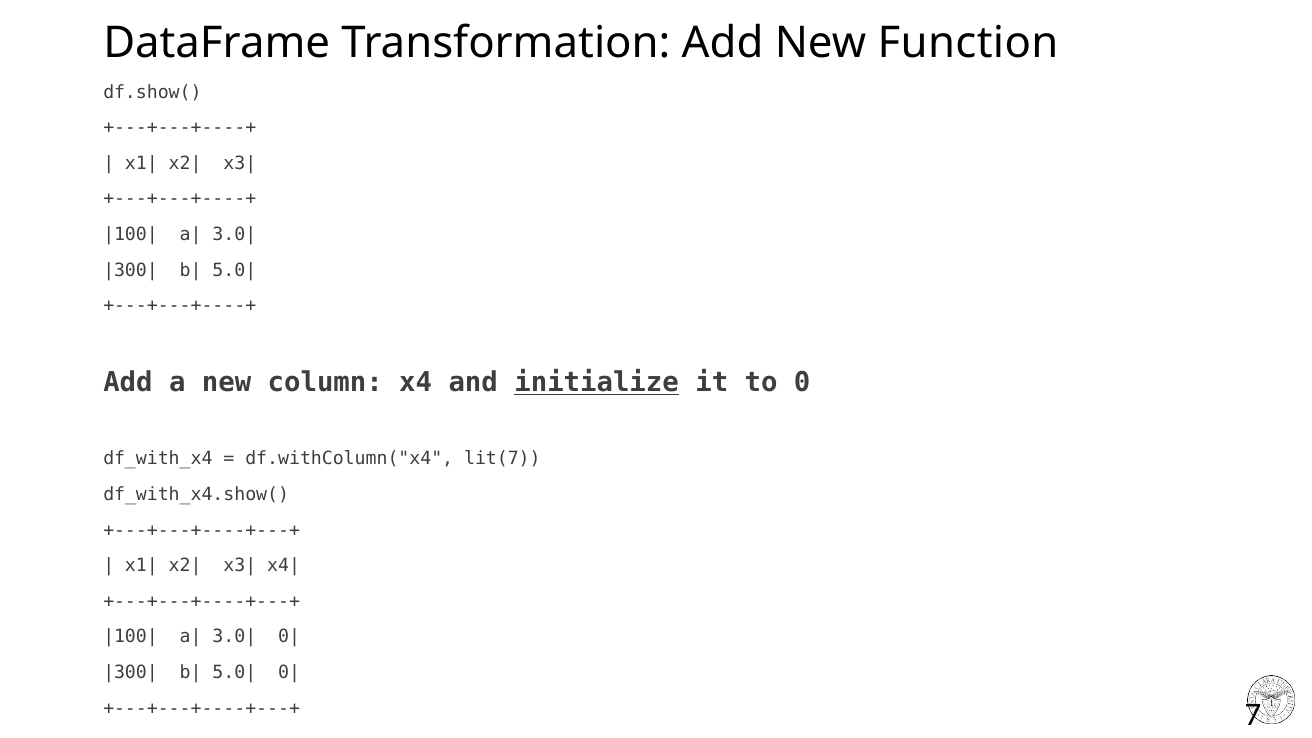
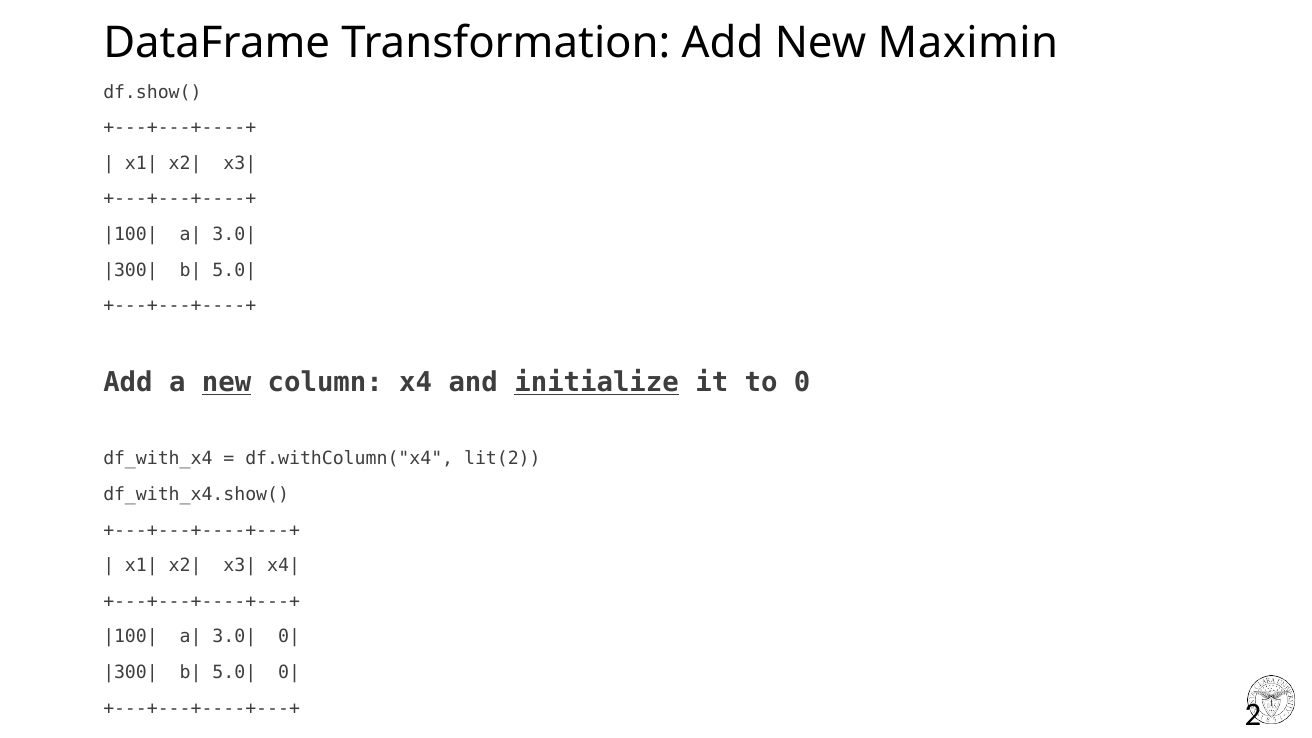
Function: Function -> Maximin
new at (227, 383) underline: none -> present
lit(7: lit(7 -> lit(2
7: 7 -> 2
